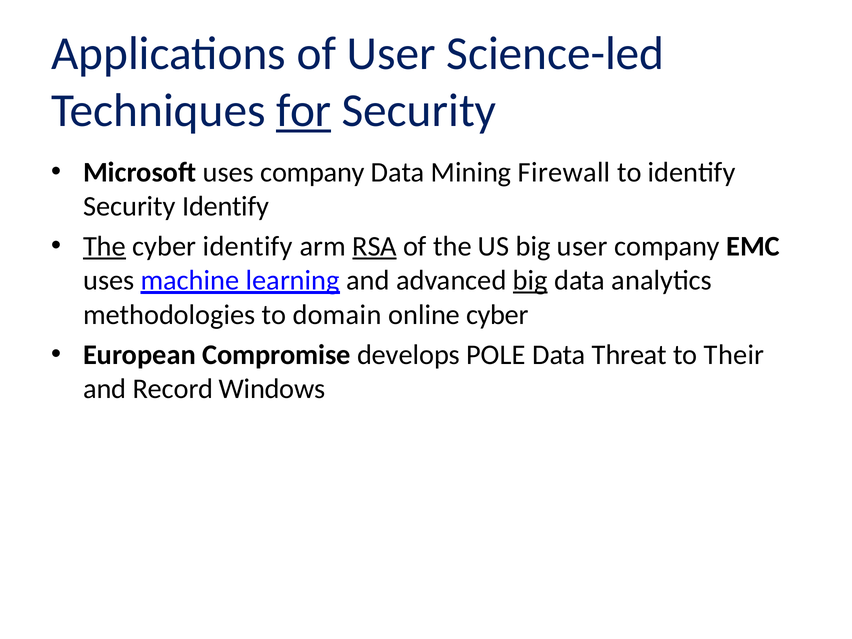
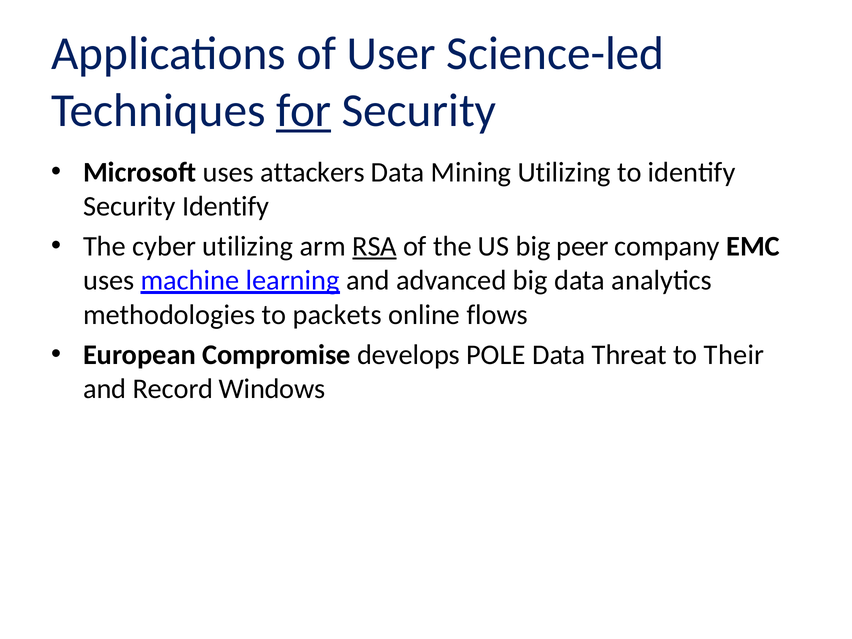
uses company: company -> attackers
Mining Firewall: Firewall -> Utilizing
The at (104, 246) underline: present -> none
cyber identify: identify -> utilizing
big user: user -> peer
big at (530, 280) underline: present -> none
domain: domain -> packets
online cyber: cyber -> flows
